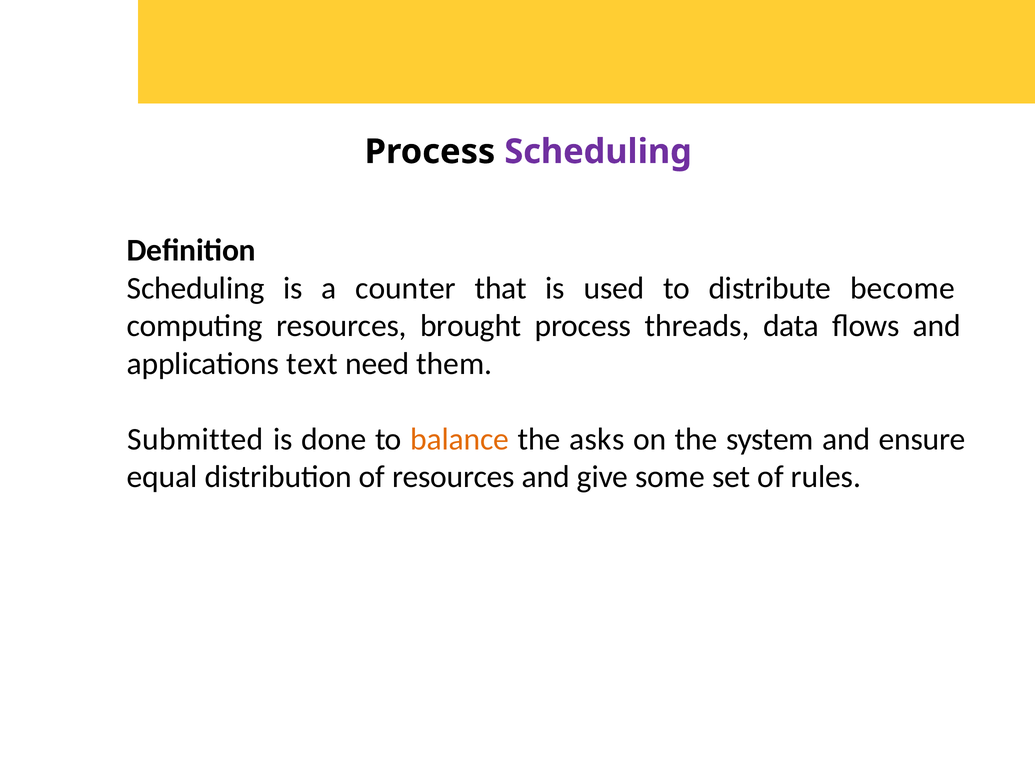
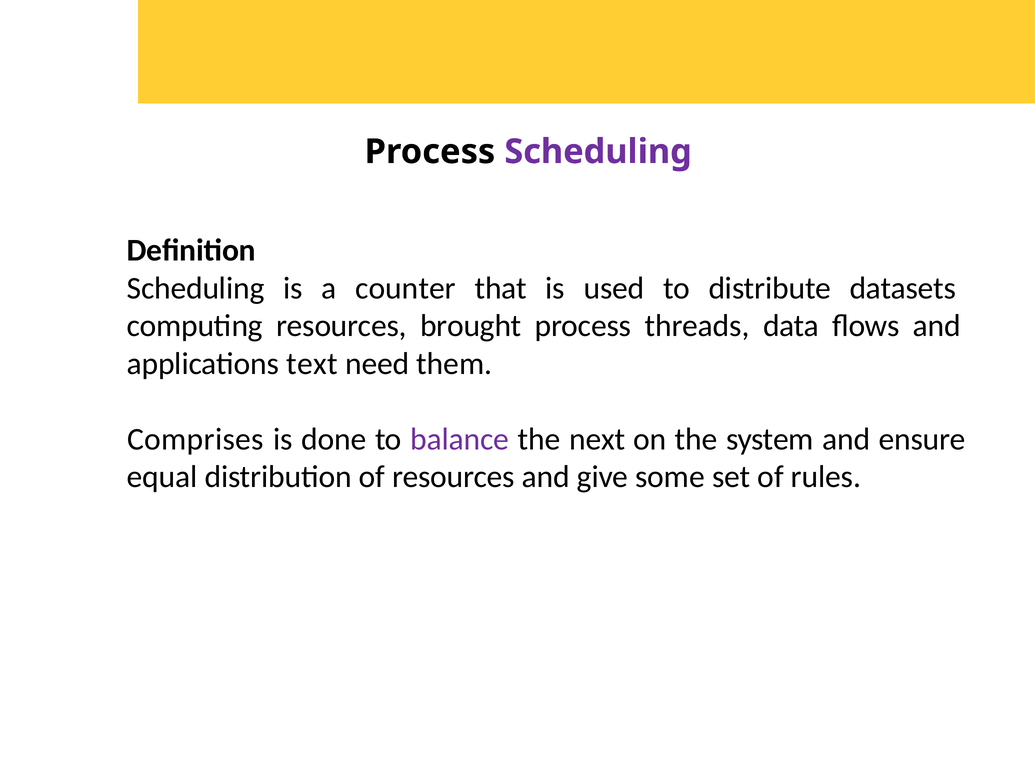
become: become -> datasets
Submitted: Submitted -> Comprises
balance colour: orange -> purple
asks: asks -> next
